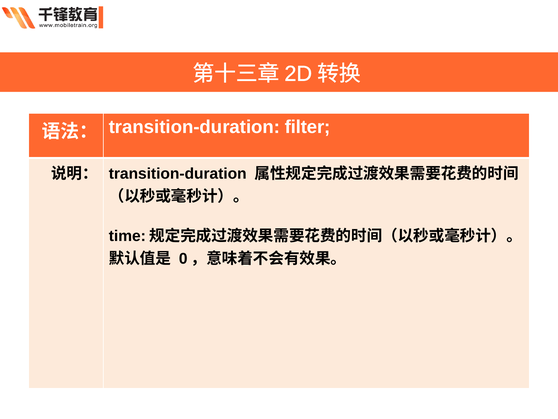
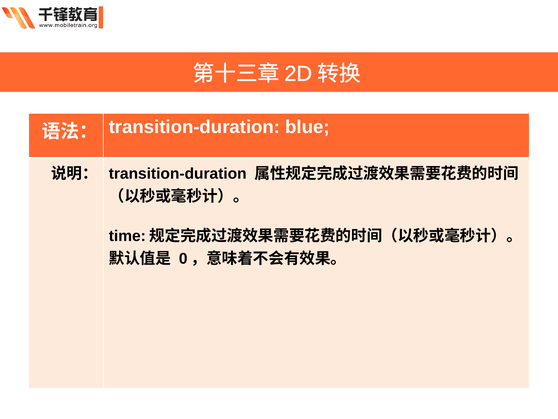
filter: filter -> blue
